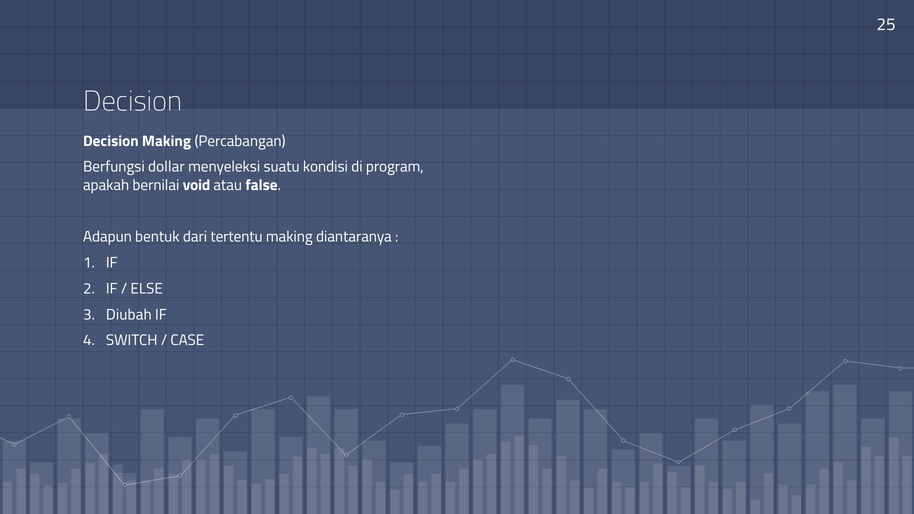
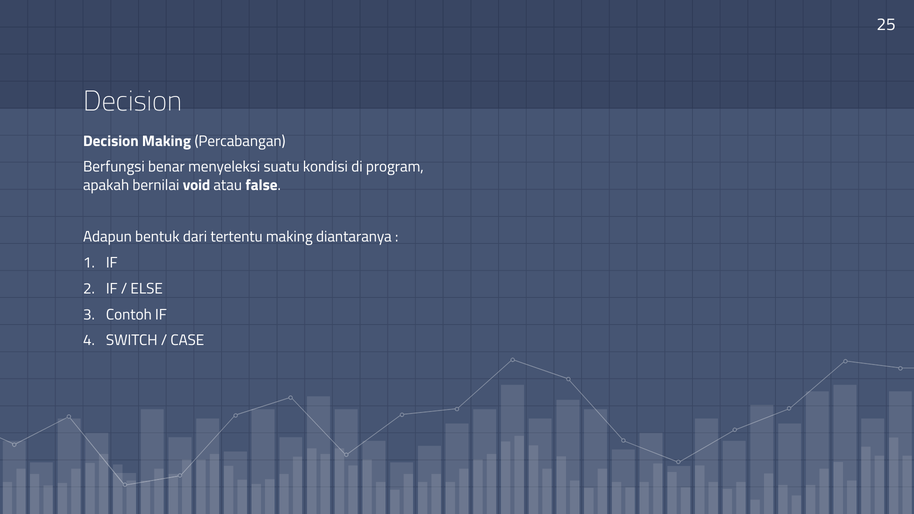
dollar: dollar -> benar
Diubah: Diubah -> Contoh
